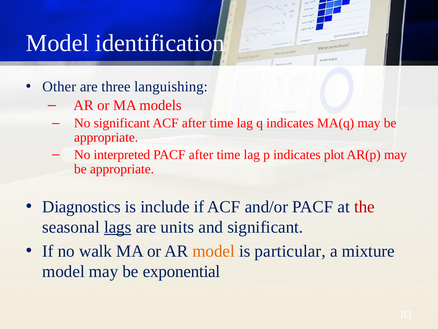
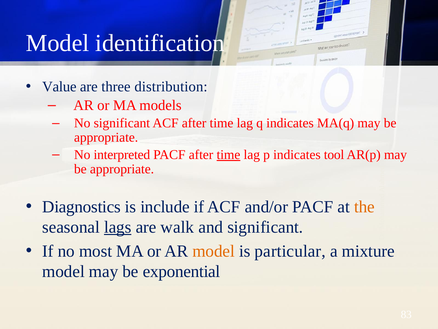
Other: Other -> Value
languishing: languishing -> distribution
time at (228, 154) underline: none -> present
plot: plot -> tool
the colour: red -> orange
units: units -> walk
walk: walk -> most
